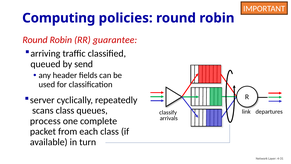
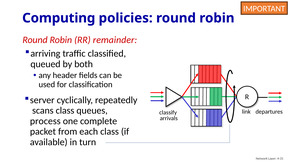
guarantee: guarantee -> remainder
send: send -> both
